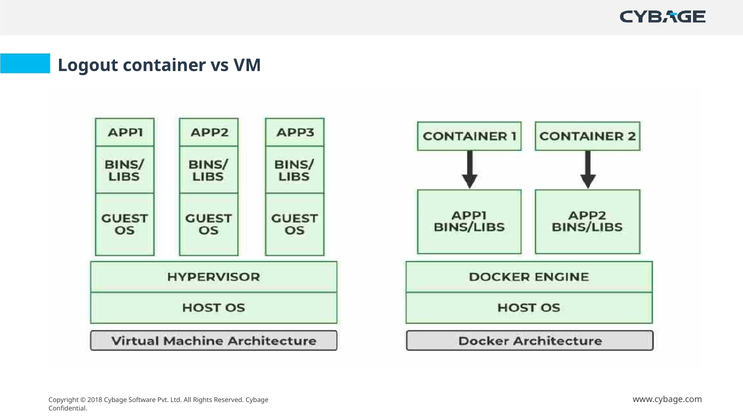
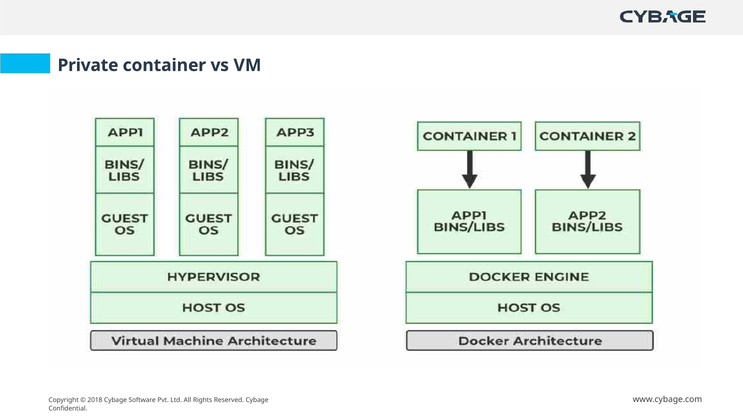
Logout: Logout -> Private
